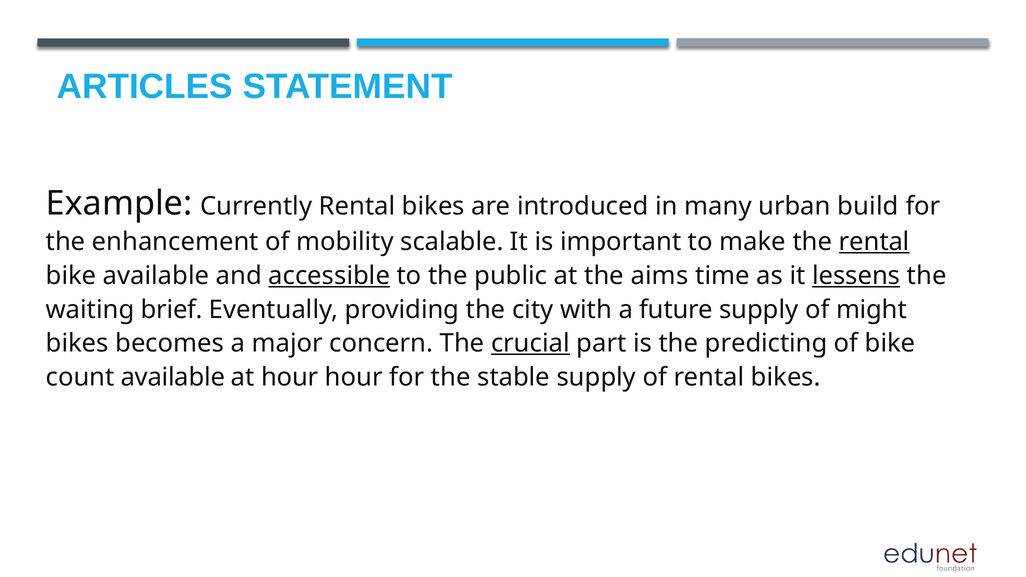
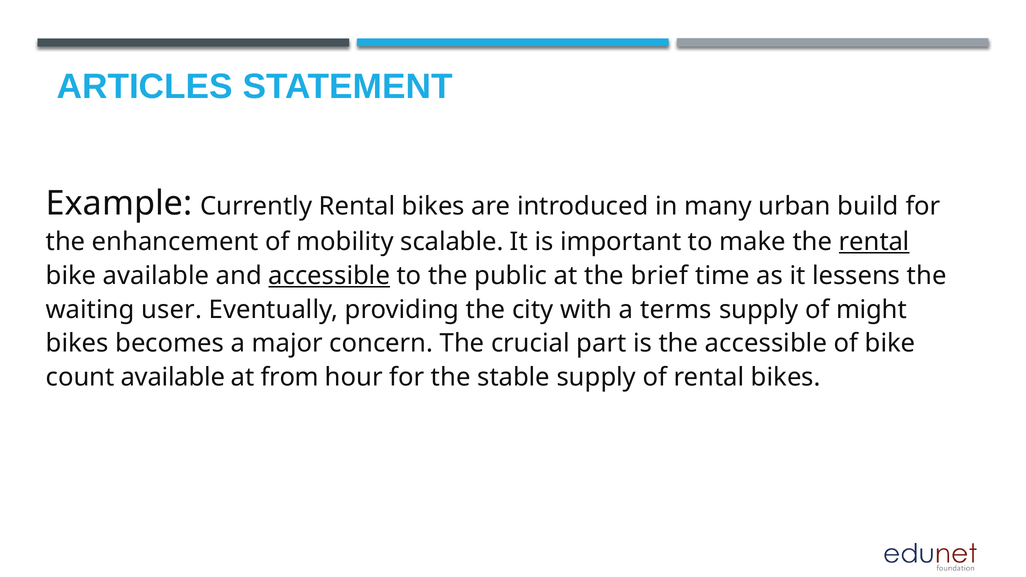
aims: aims -> brief
lessens underline: present -> none
brief: brief -> user
future: future -> terms
crucial underline: present -> none
the predicting: predicting -> accessible
at hour: hour -> from
